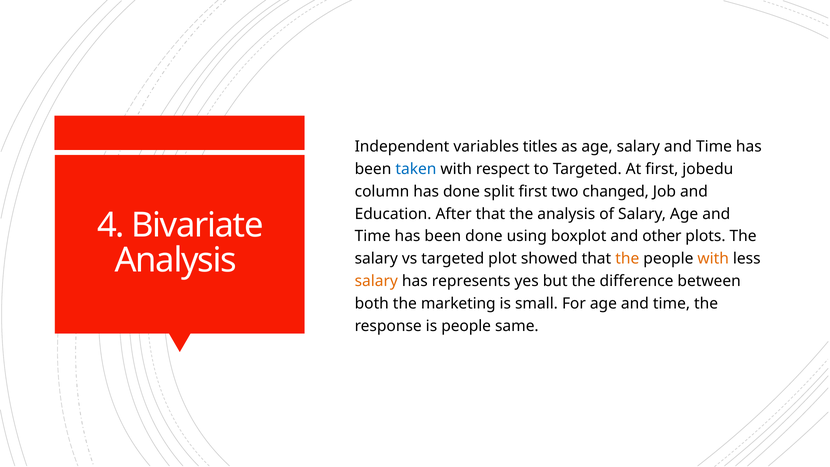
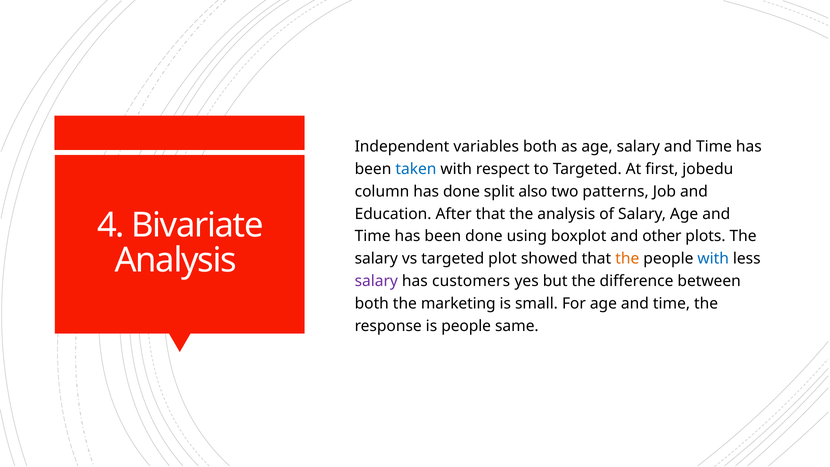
variables titles: titles -> both
split first: first -> also
changed: changed -> patterns
with at (713, 259) colour: orange -> blue
salary at (376, 281) colour: orange -> purple
represents: represents -> customers
